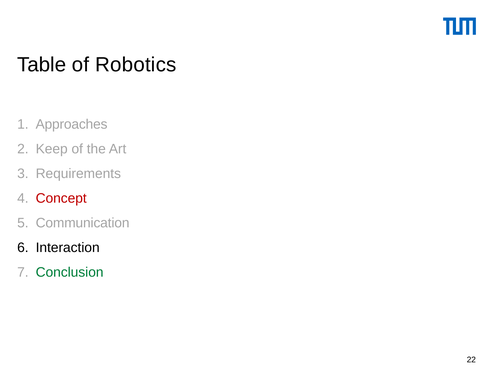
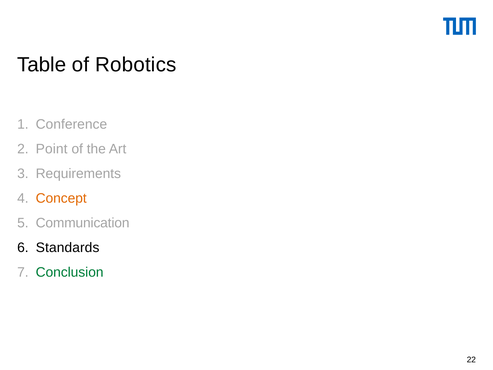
Approaches: Approaches -> Conference
Keep: Keep -> Point
Concept colour: red -> orange
Interaction: Interaction -> Standards
